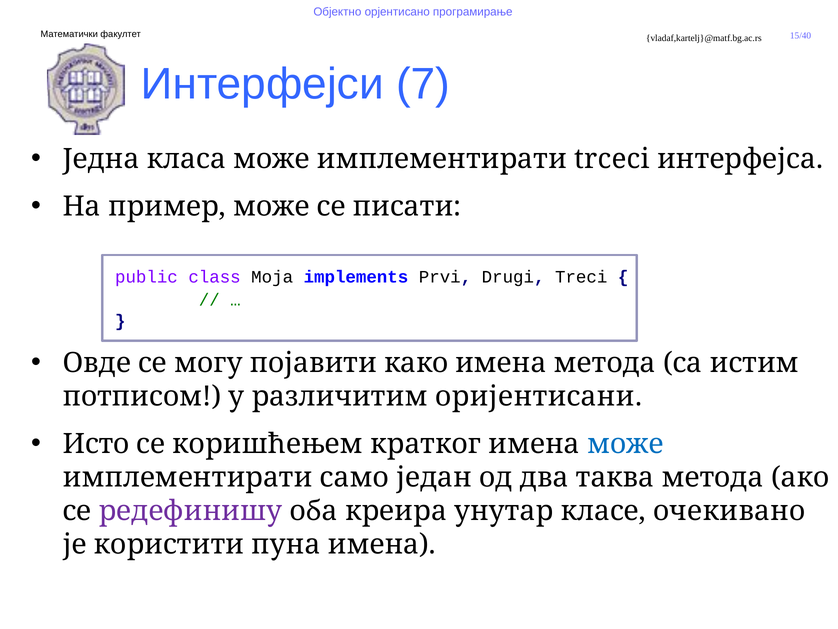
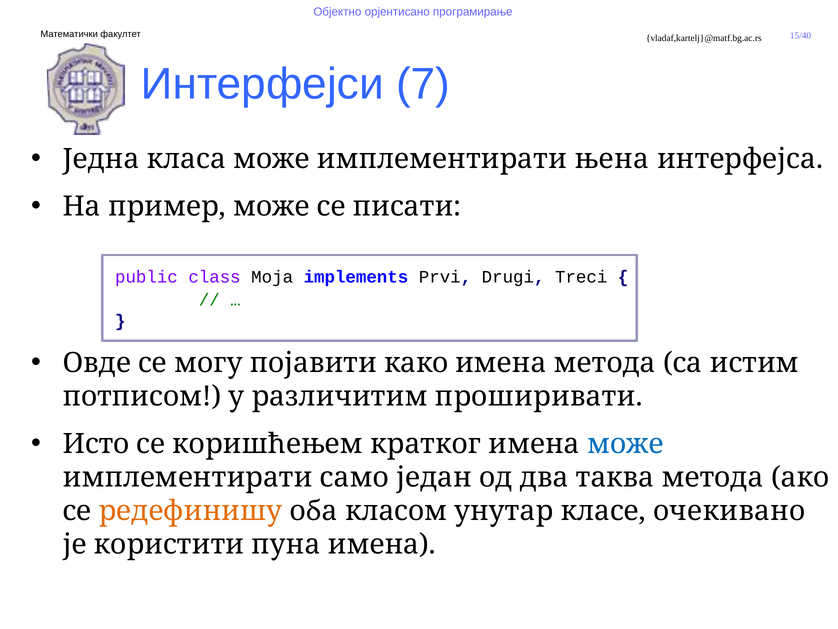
trceci: trceci -> њена
оријентисани: оријентисани -> проширивати
редефинишу colour: purple -> orange
креира: креира -> класом
